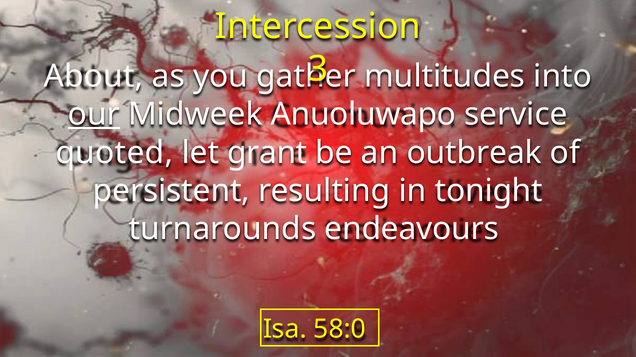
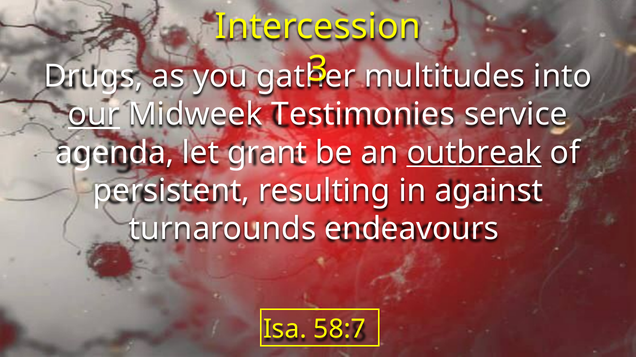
About: About -> Drugs
Anuoluwapo: Anuoluwapo -> Testimonies
quoted: quoted -> agenda
outbreak underline: none -> present
tonight: tonight -> against
58:0: 58:0 -> 58:7
